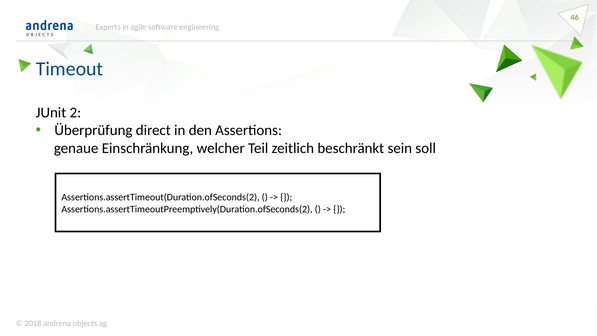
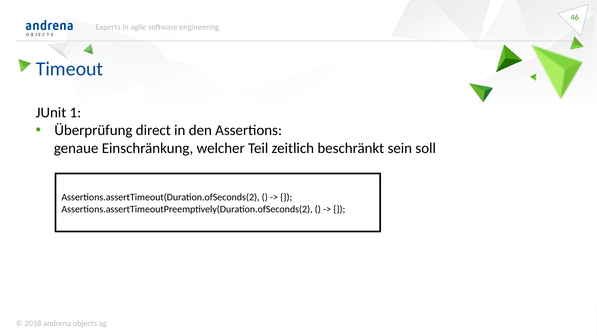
2: 2 -> 1
